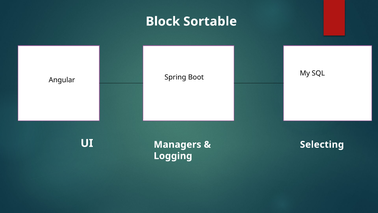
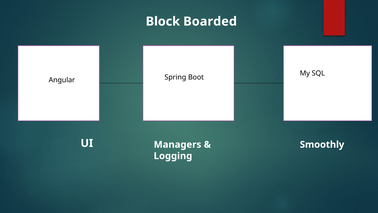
Sortable: Sortable -> Boarded
Selecting: Selecting -> Smoothly
